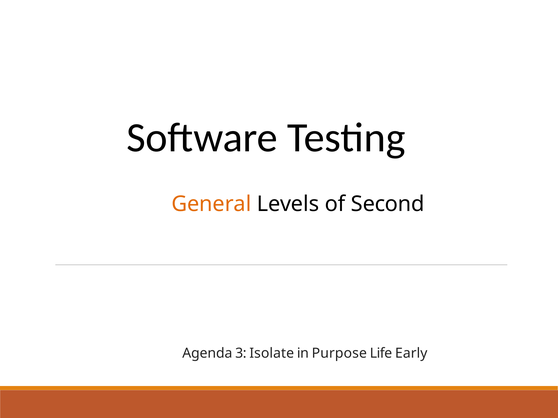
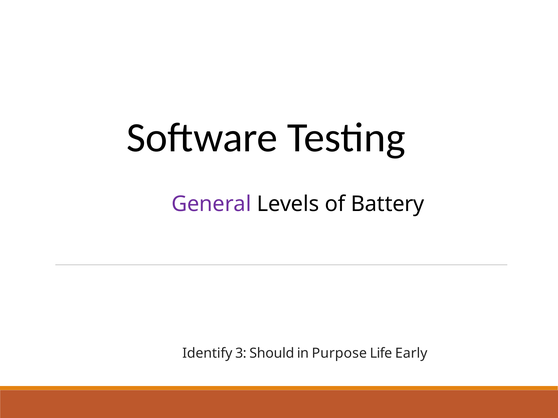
General colour: orange -> purple
Second: Second -> Battery
Agenda: Agenda -> Identify
Isolate: Isolate -> Should
